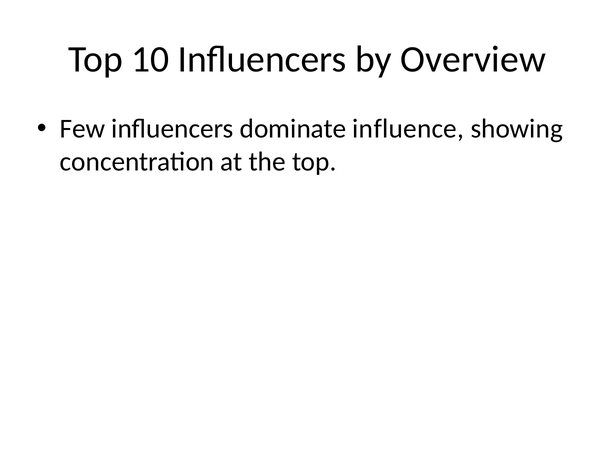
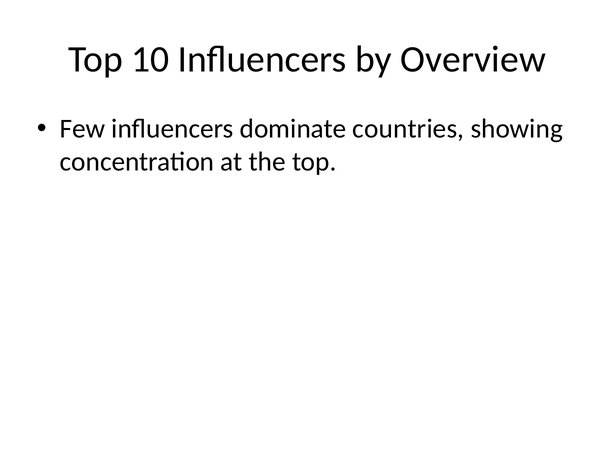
influence: influence -> countries
